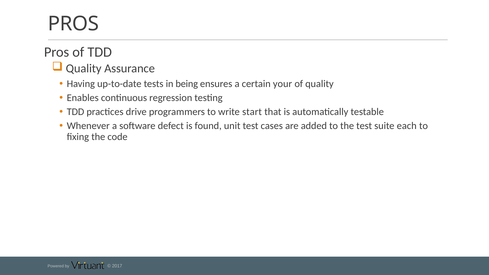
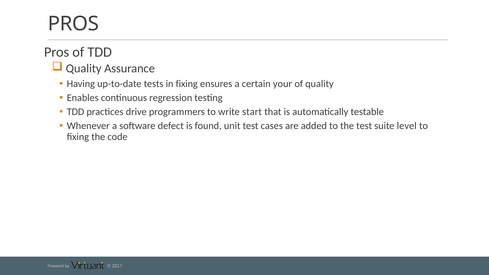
in being: being -> fixing
each: each -> level
